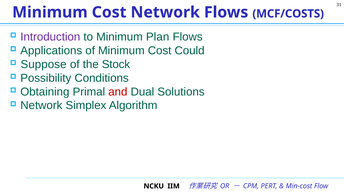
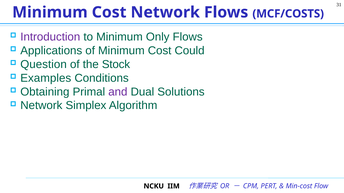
Plan: Plan -> Only
Suppose: Suppose -> Question
Possibility: Possibility -> Examples
and colour: red -> purple
